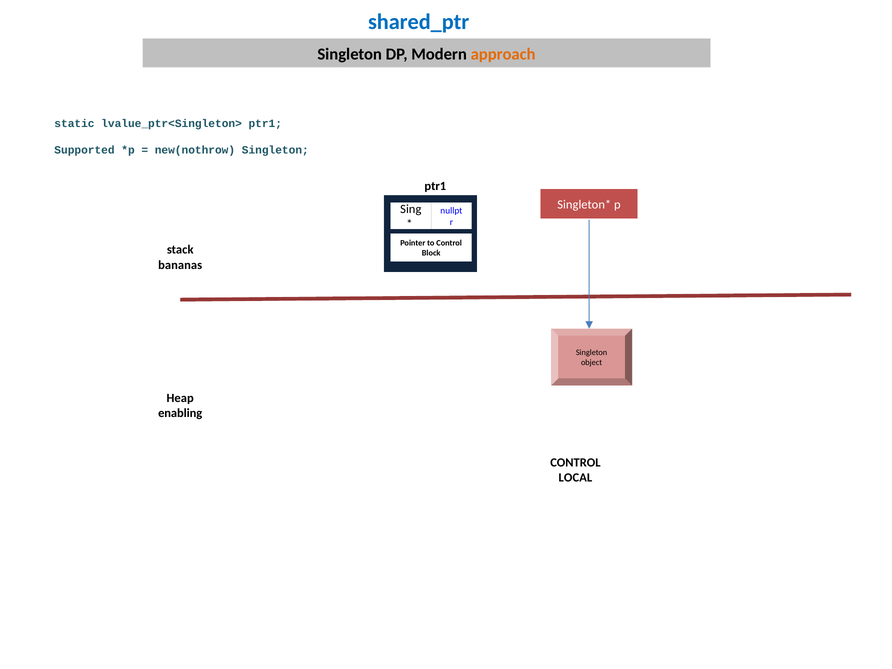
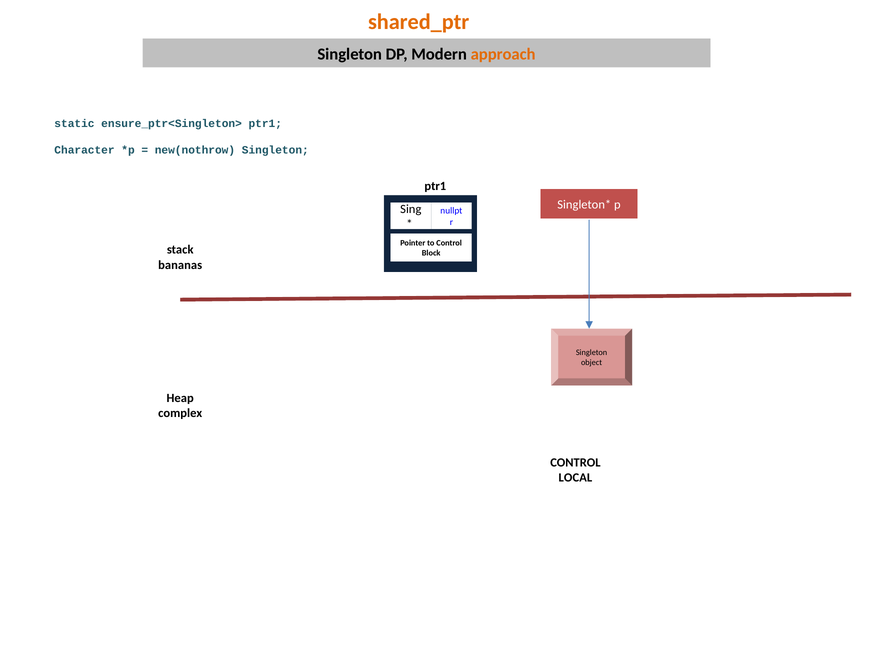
shared_ptr colour: blue -> orange
lvalue_ptr<Singleton>: lvalue_ptr<Singleton> -> ensure_ptr<Singleton>
Supported: Supported -> Character
enabling: enabling -> complex
